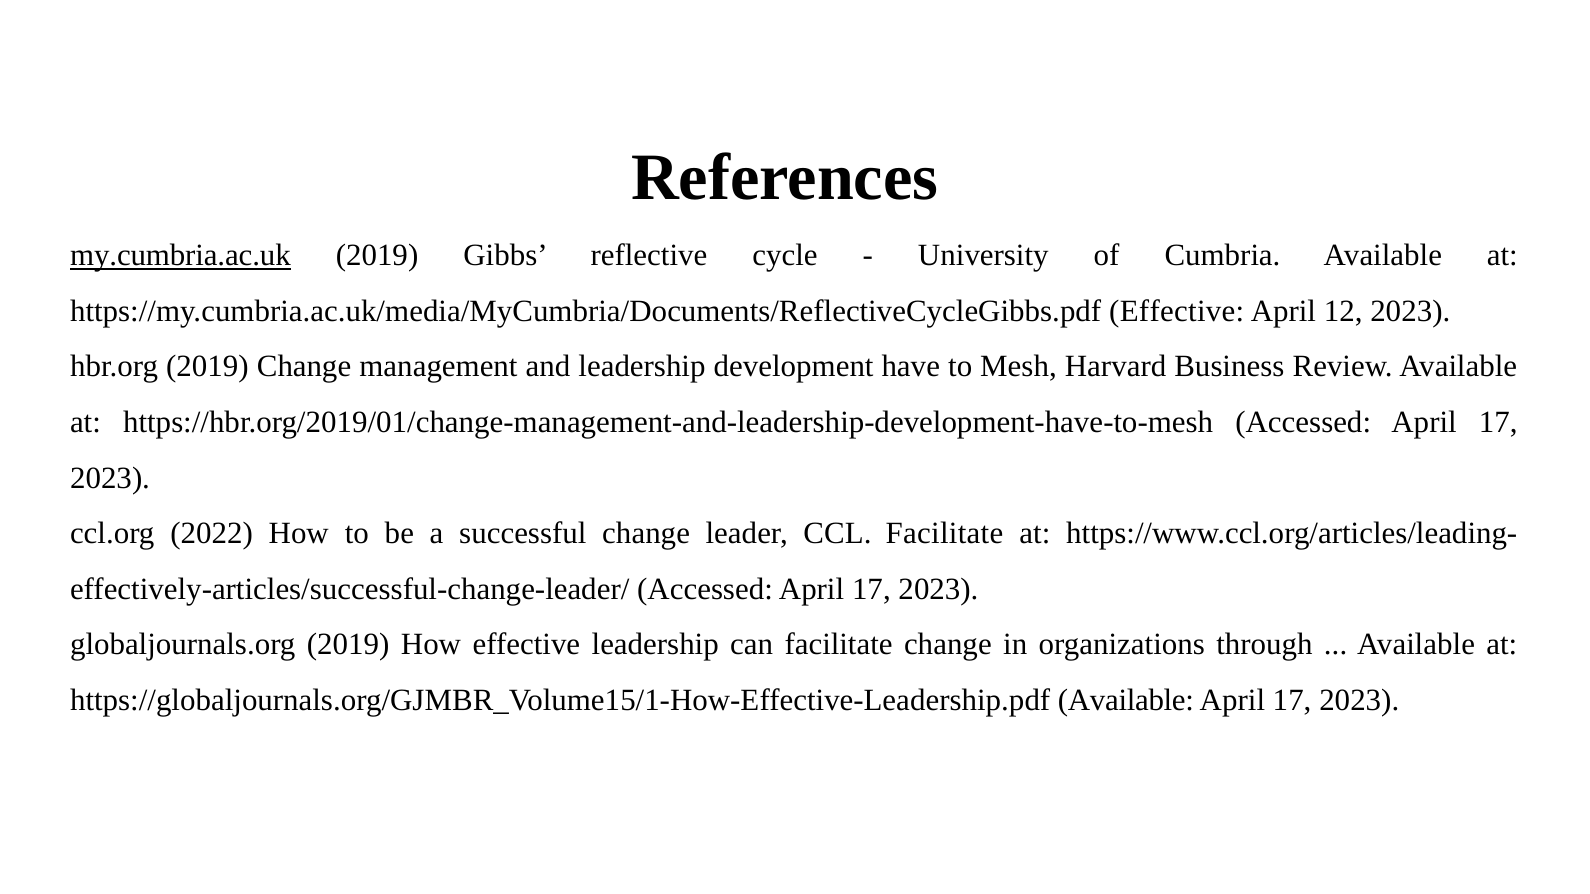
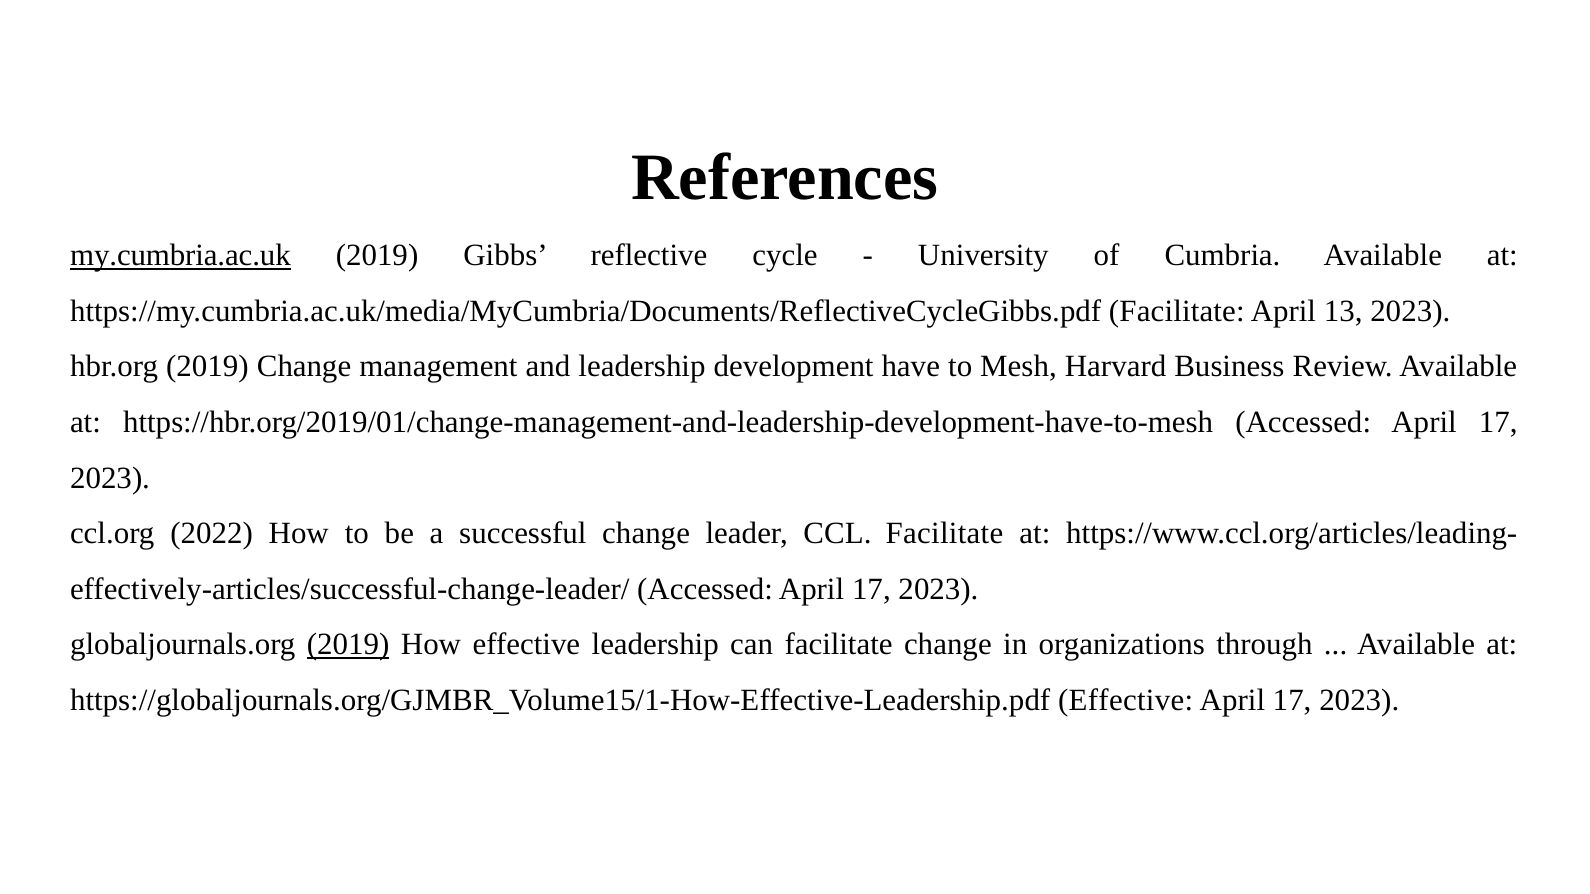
https://my.cumbria.ac.uk/media/MyCumbria/Documents/ReflectiveCycleGibbs.pdf Effective: Effective -> Facilitate
12: 12 -> 13
2019 at (348, 645) underline: none -> present
https://globaljournals.org/GJMBR_Volume15/1-How-Effective-Leadership.pdf Available: Available -> Effective
